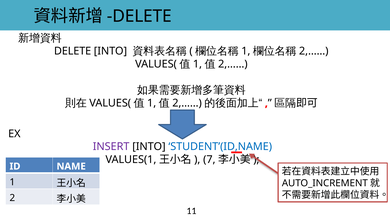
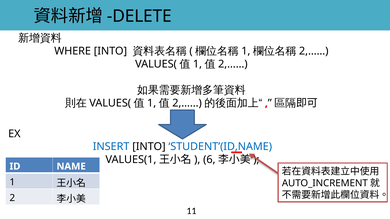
DELETE at (73, 51): DELETE -> WHERE
INSERT colour: purple -> blue
7: 7 -> 6
